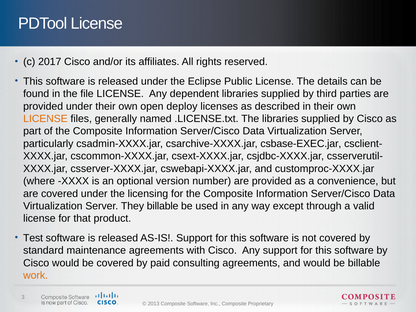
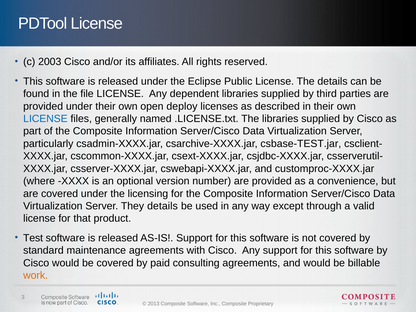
2017: 2017 -> 2003
LICENSE at (45, 119) colour: orange -> blue
csbase-EXEC.jar: csbase-EXEC.jar -> csbase-TEST.jar
They billable: billable -> details
